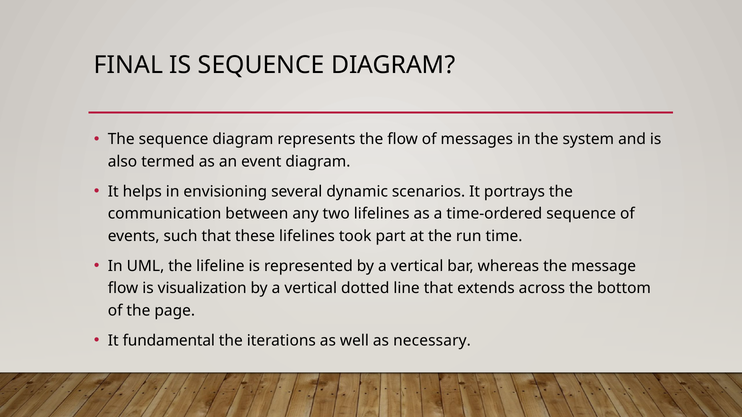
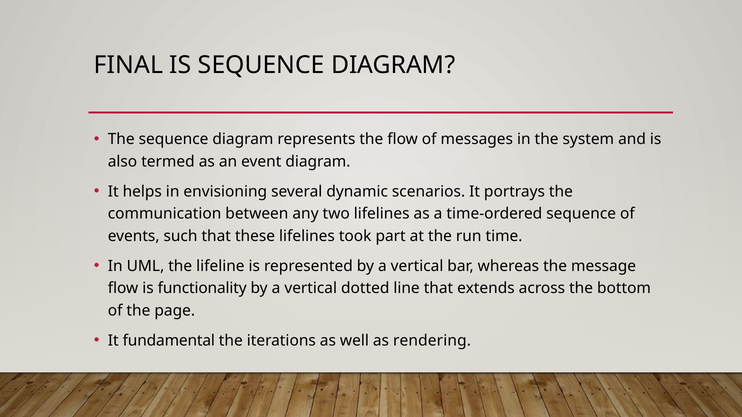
visualization: visualization -> functionality
necessary: necessary -> rendering
